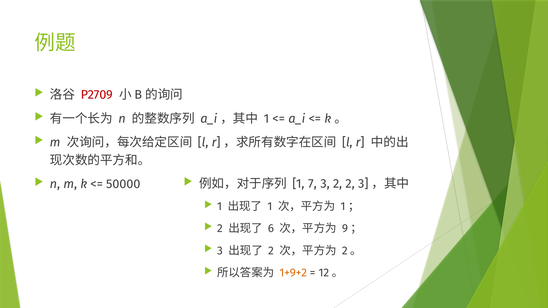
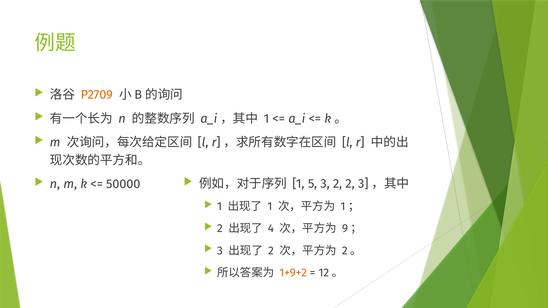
P2709 colour: red -> orange
7: 7 -> 5
6: 6 -> 4
